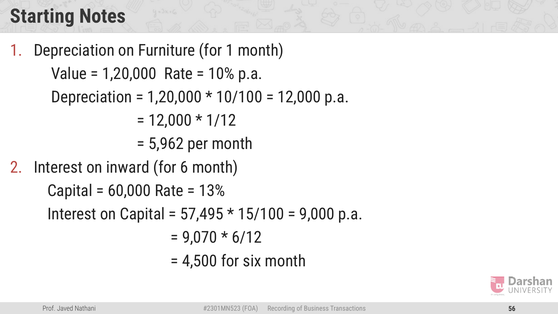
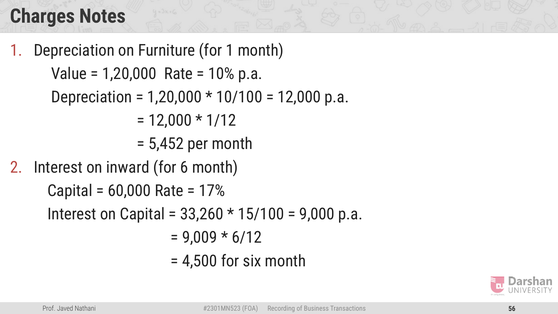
Starting: Starting -> Charges
5,962: 5,962 -> 5,452
13%: 13% -> 17%
57,495: 57,495 -> 33,260
9,070: 9,070 -> 9,009
